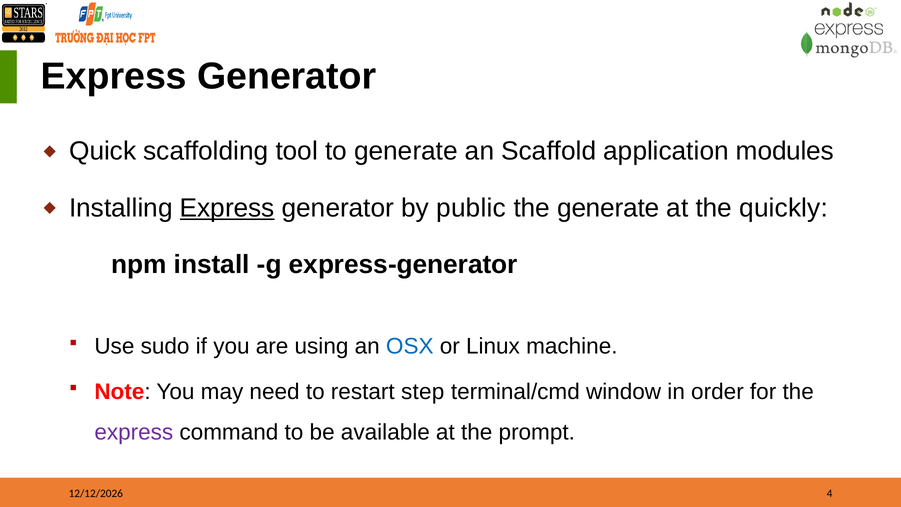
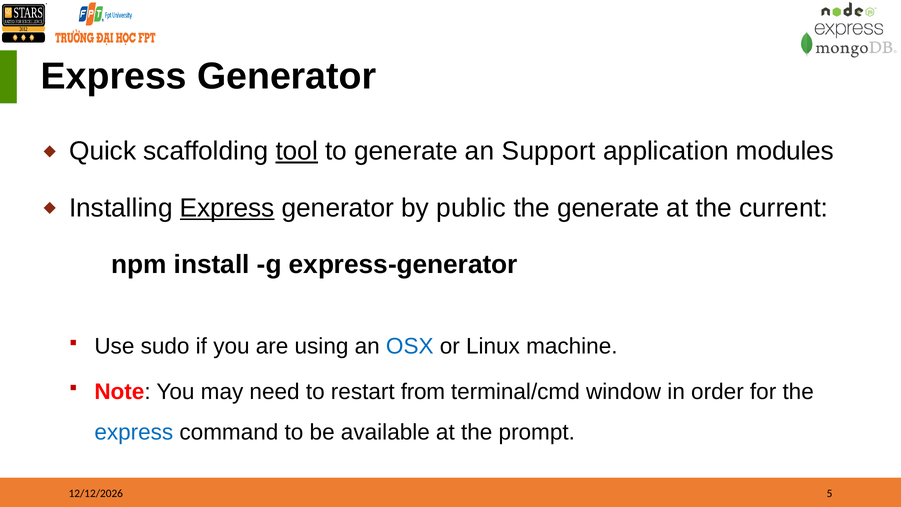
tool underline: none -> present
Scaffold: Scaffold -> Support
quickly: quickly -> current
step: step -> from
express at (134, 432) colour: purple -> blue
4: 4 -> 5
